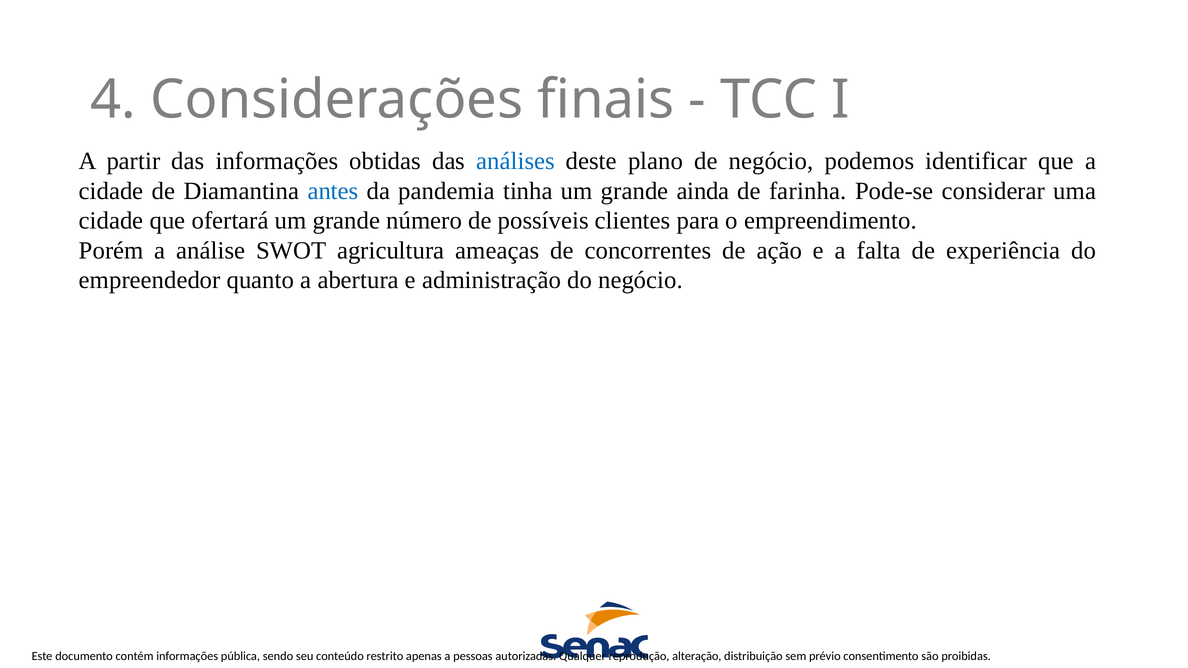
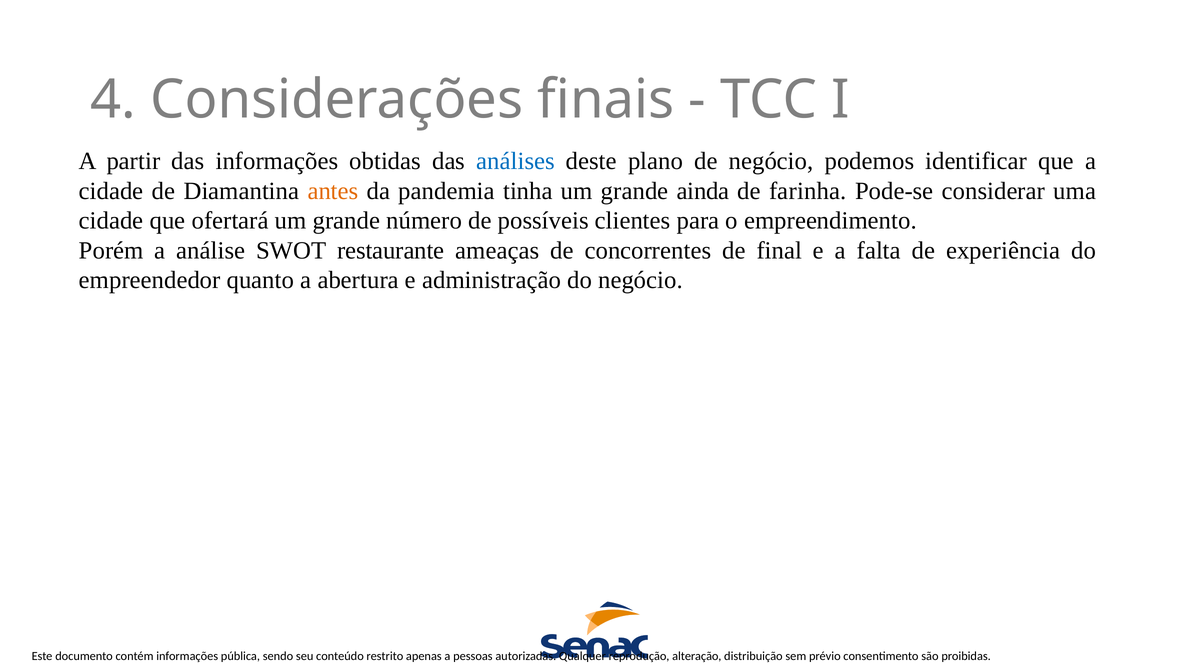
antes colour: blue -> orange
agricultura: agricultura -> restaurante
ação: ação -> final
